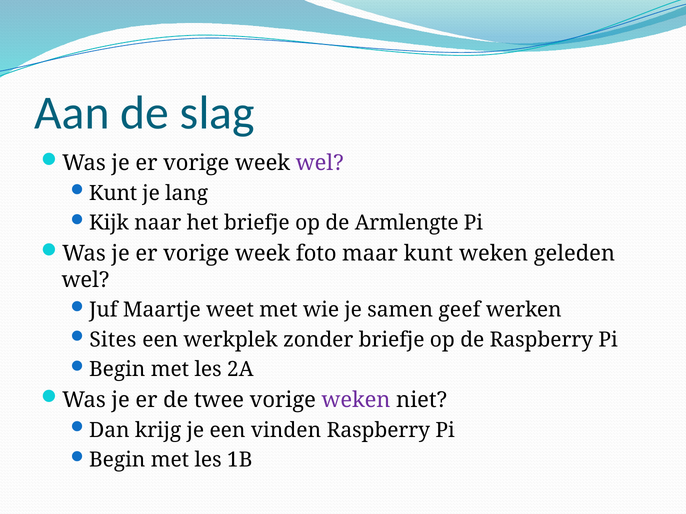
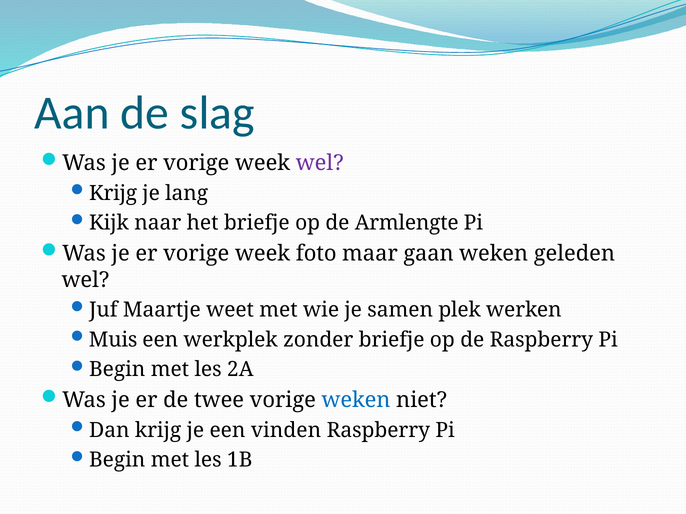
Kunt at (113, 193): Kunt -> Krijg
maar kunt: kunt -> gaan
geef: geef -> plek
Sites: Sites -> Muis
weken at (356, 401) colour: purple -> blue
